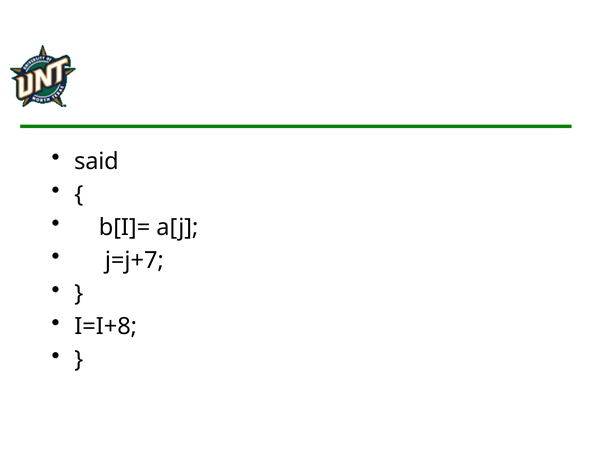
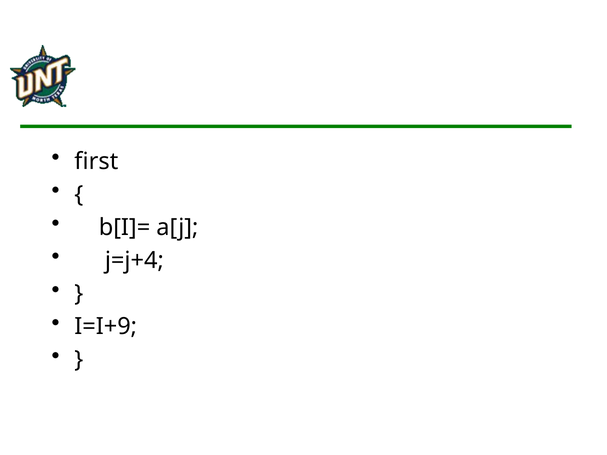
said: said -> first
j=j+7: j=j+7 -> j=j+4
I=I+8: I=I+8 -> I=I+9
